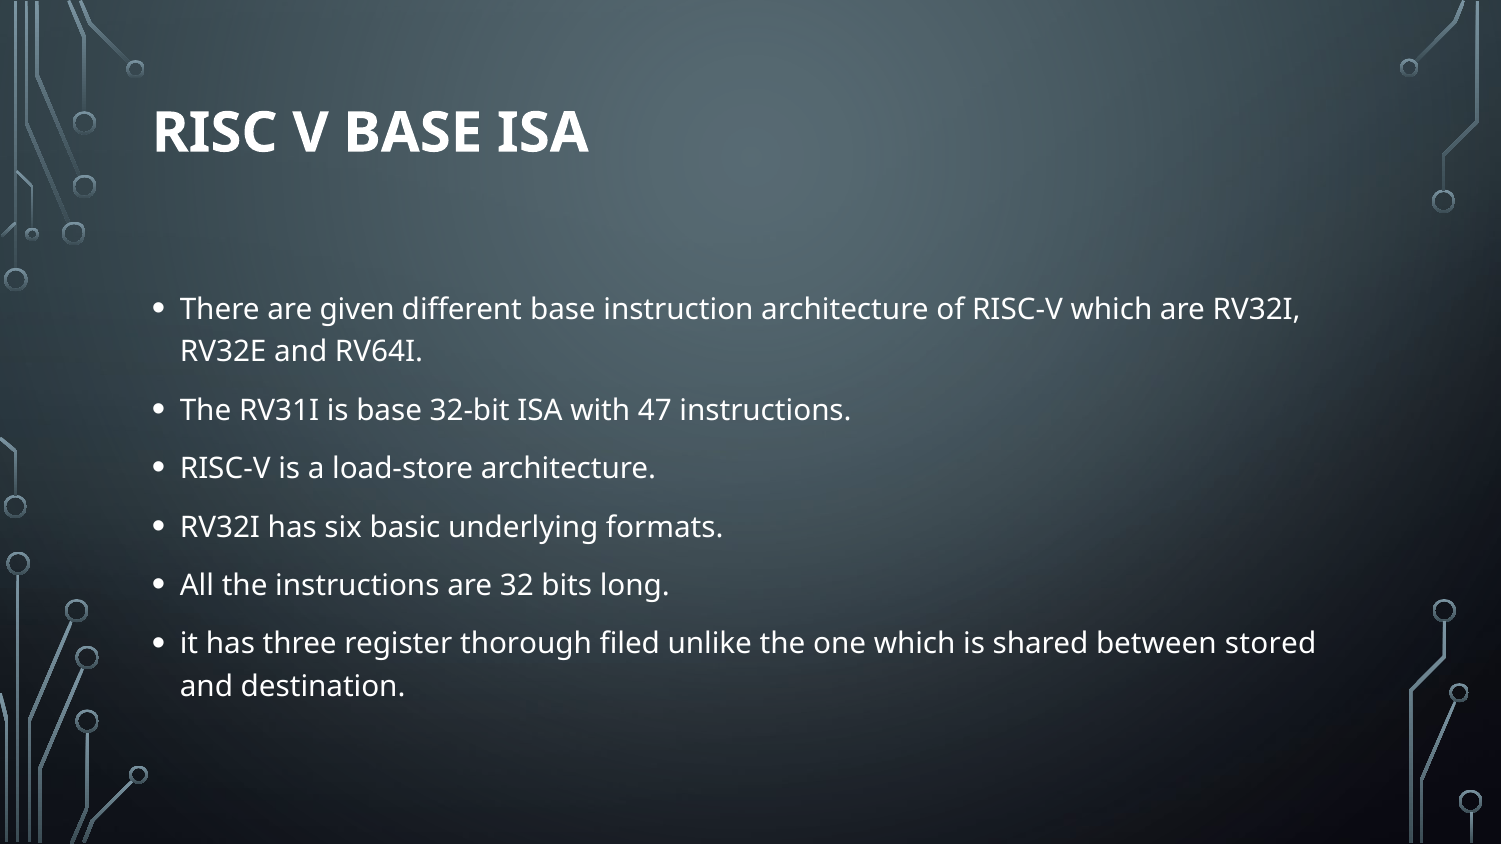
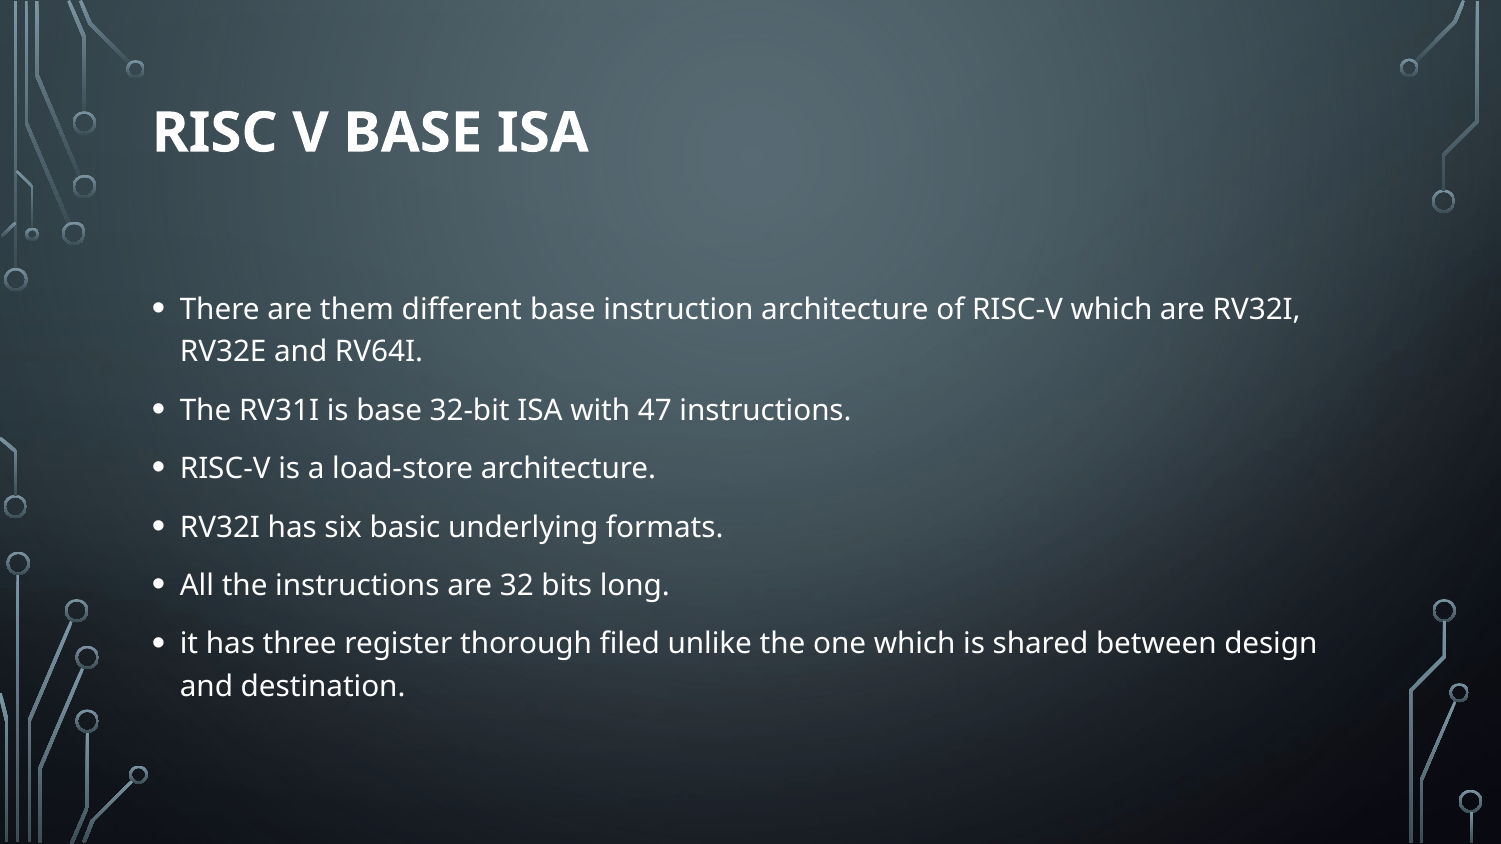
given: given -> them
stored: stored -> design
